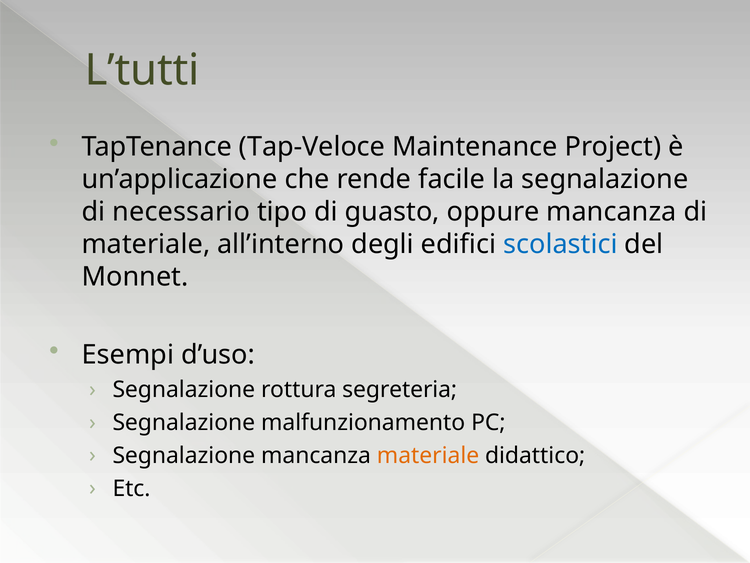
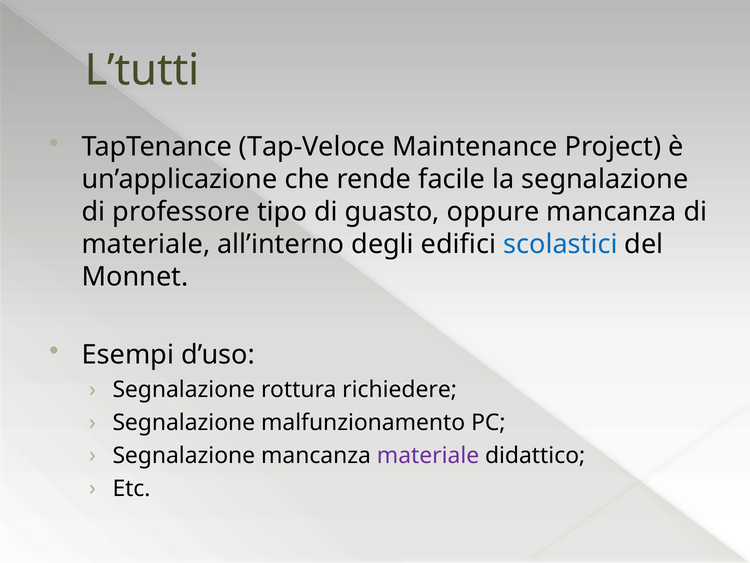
necessario: necessario -> professore
segreteria: segreteria -> richiedere
materiale at (428, 455) colour: orange -> purple
